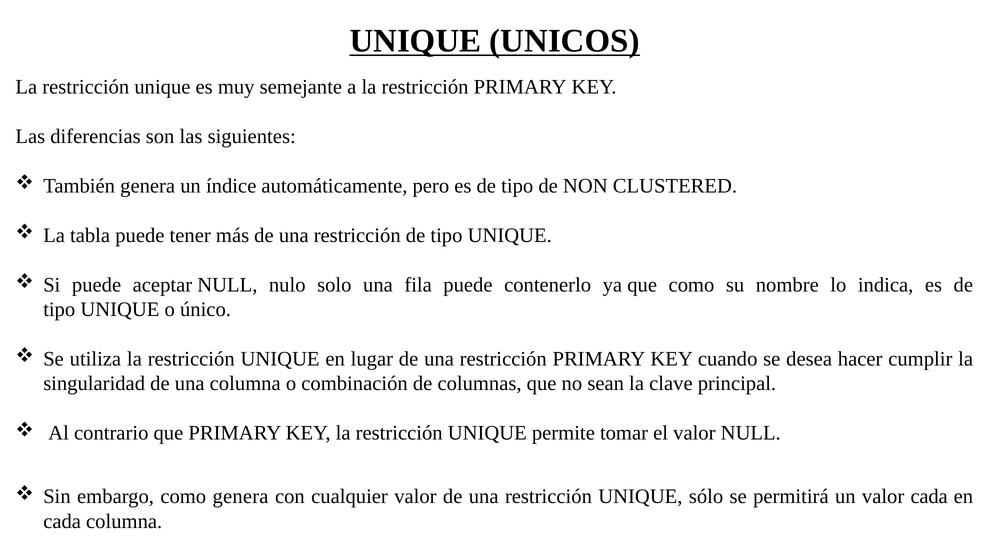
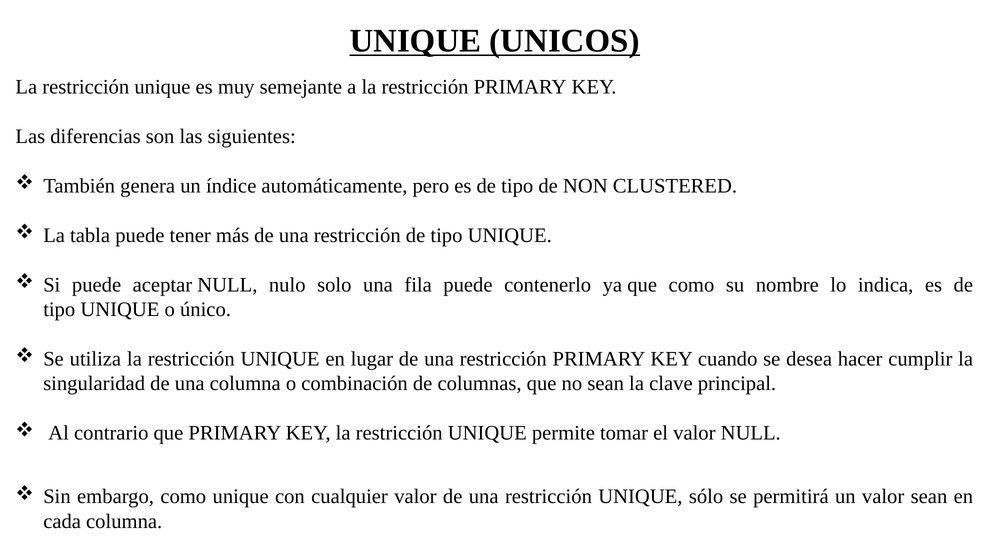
como genera: genera -> unique
valor cada: cada -> sean
